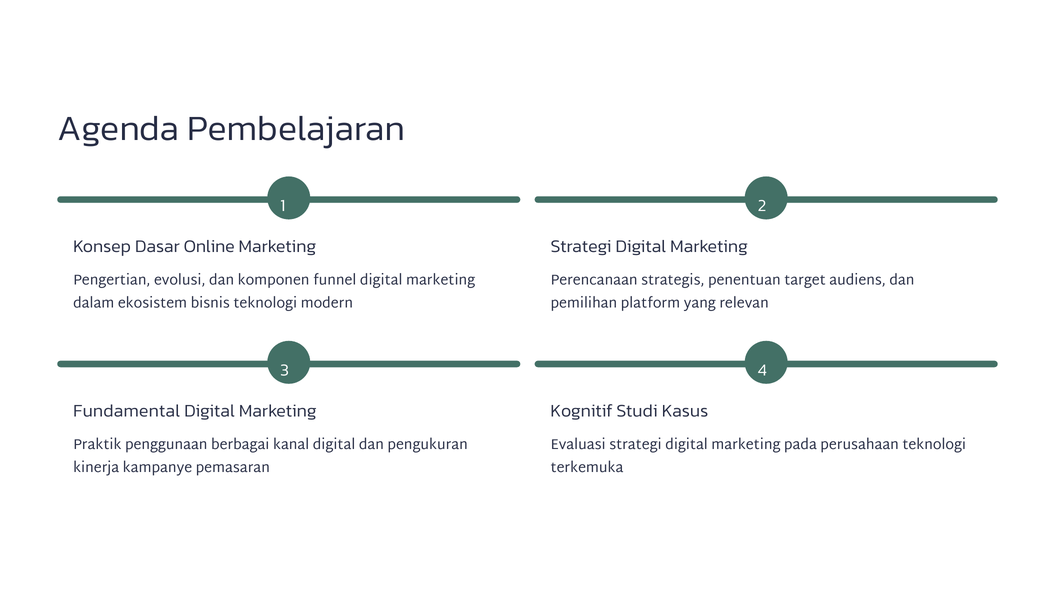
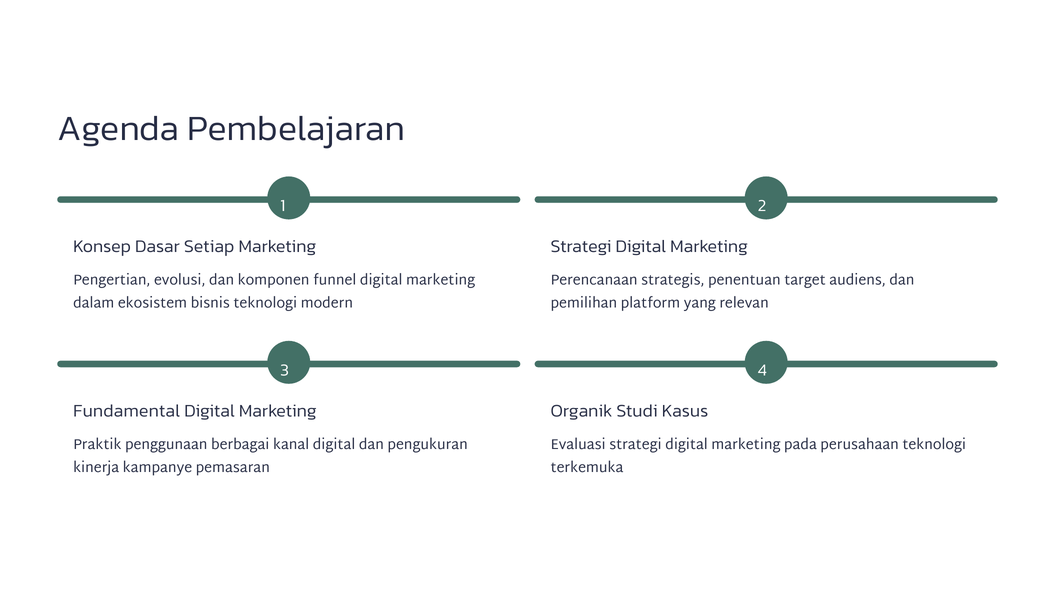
Online: Online -> Setiap
Kognitif: Kognitif -> Organik
